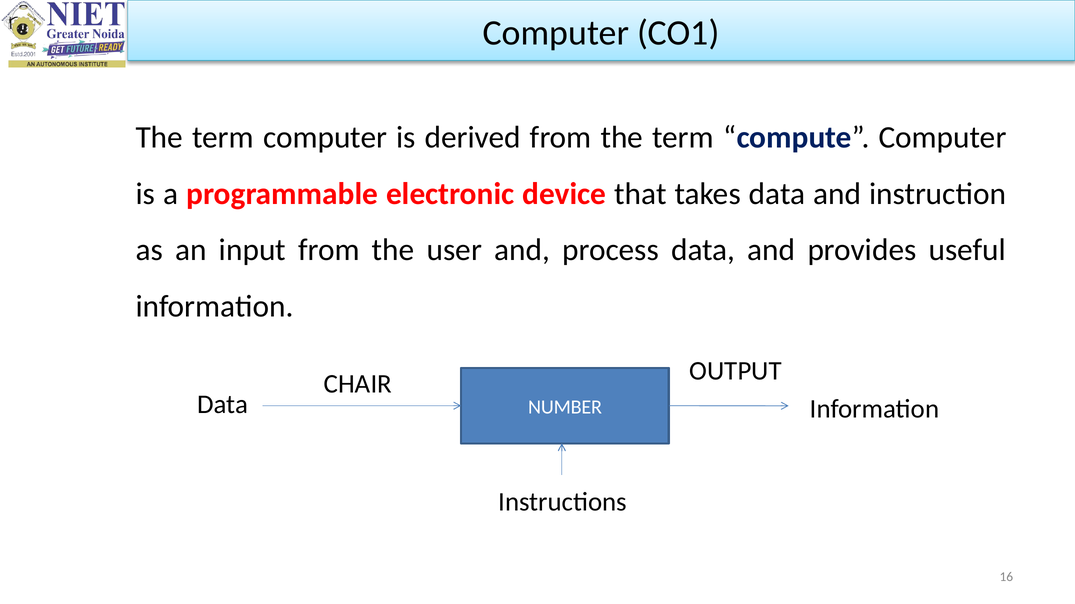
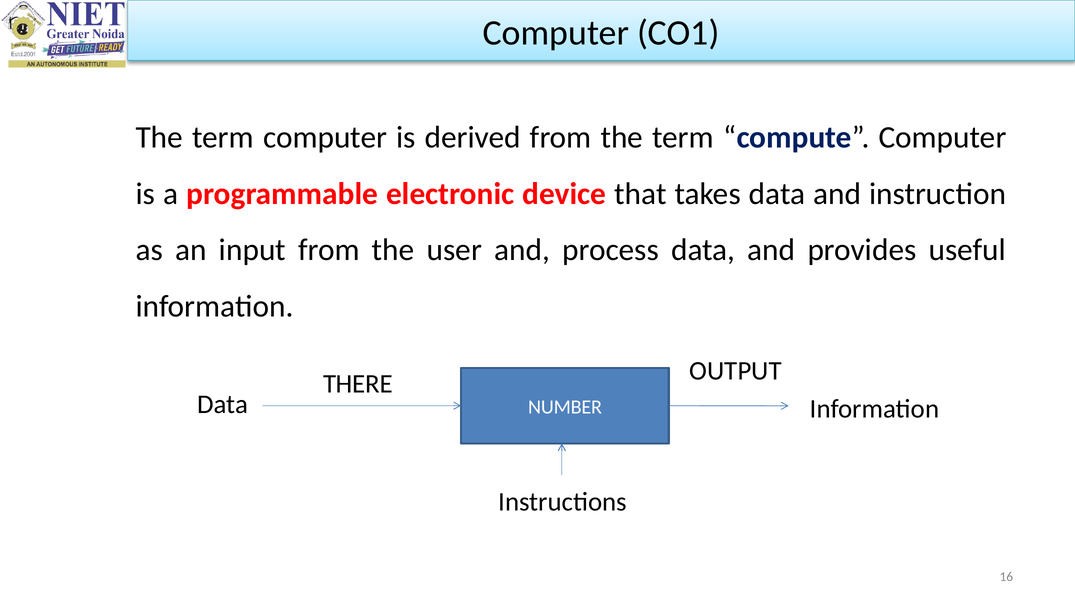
CHAIR: CHAIR -> THERE
